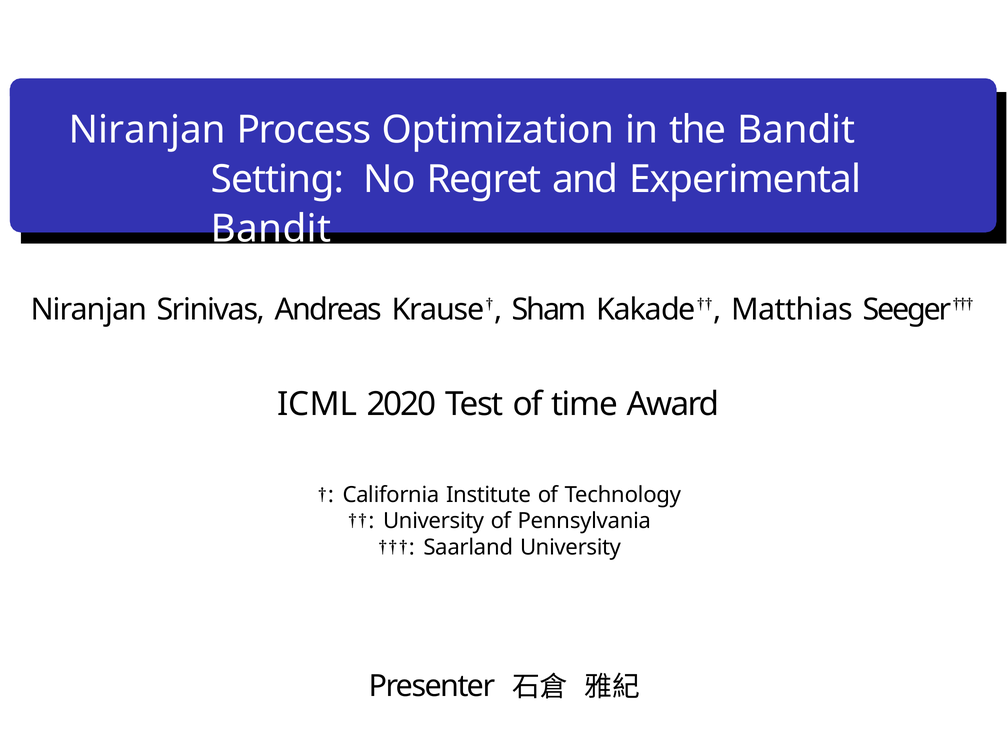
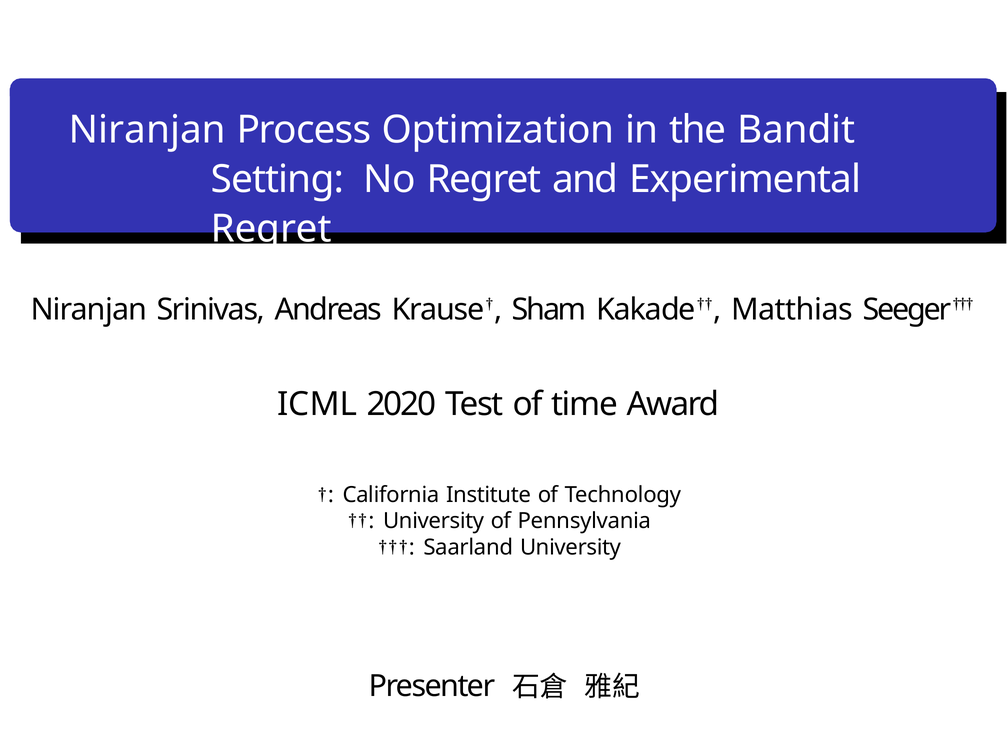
Bandit at (271, 229): Bandit -> Regret
